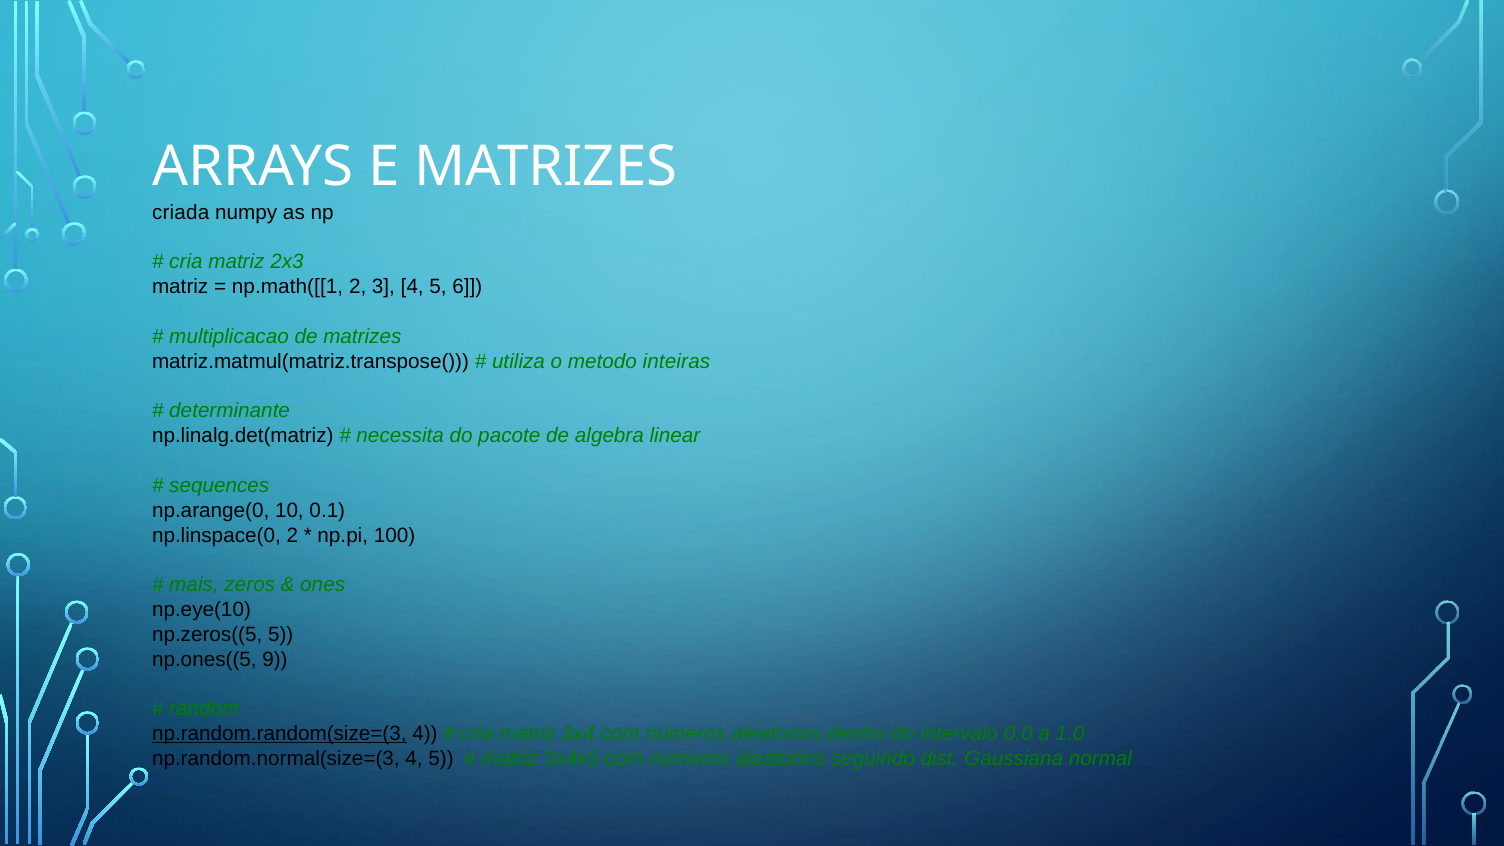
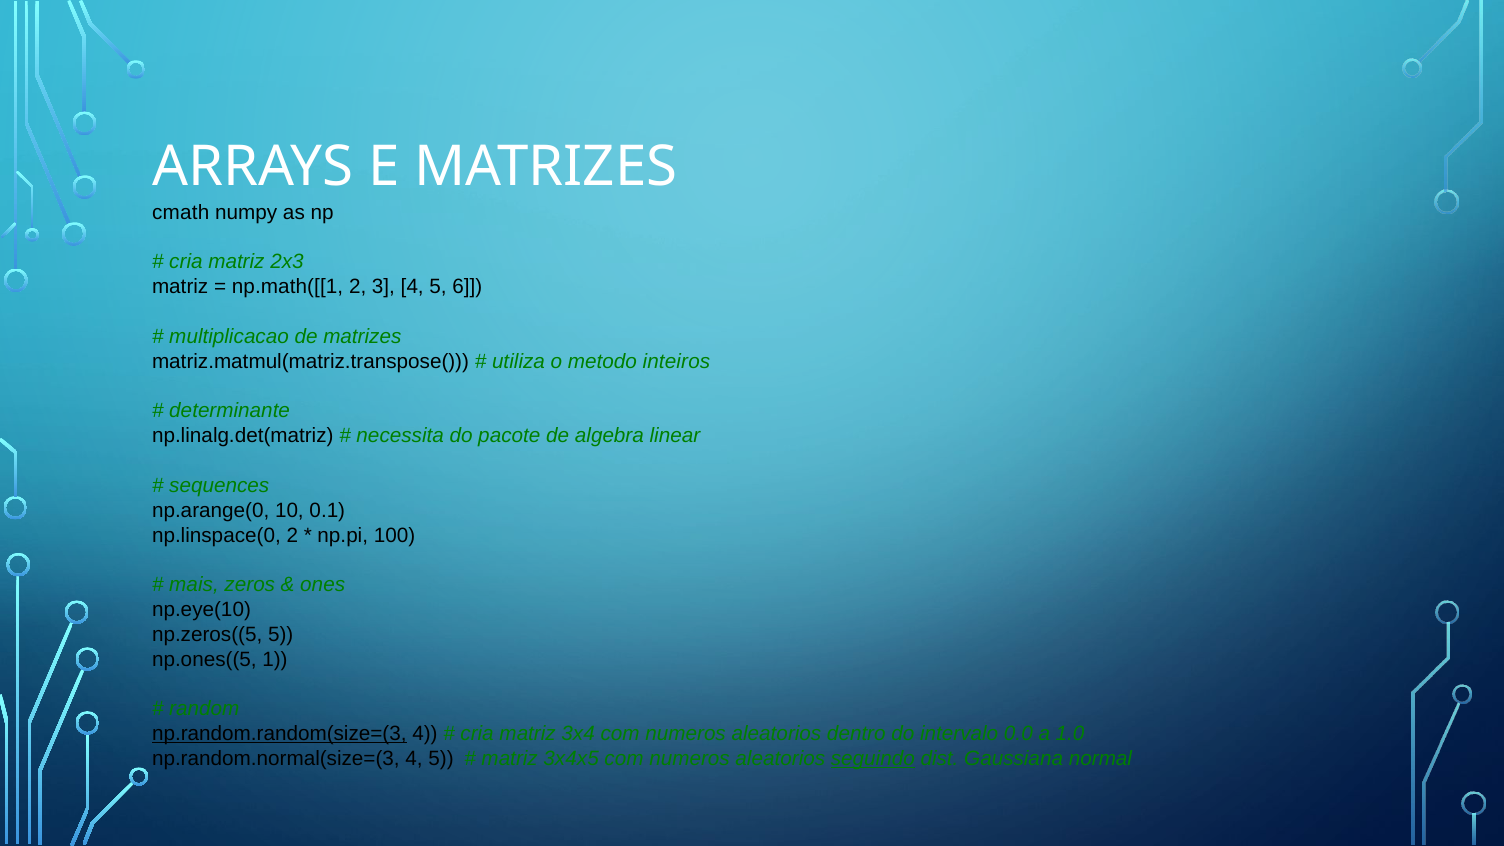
criada: criada -> cmath
inteiras: inteiras -> inteiros
9: 9 -> 1
seguindo underline: none -> present
